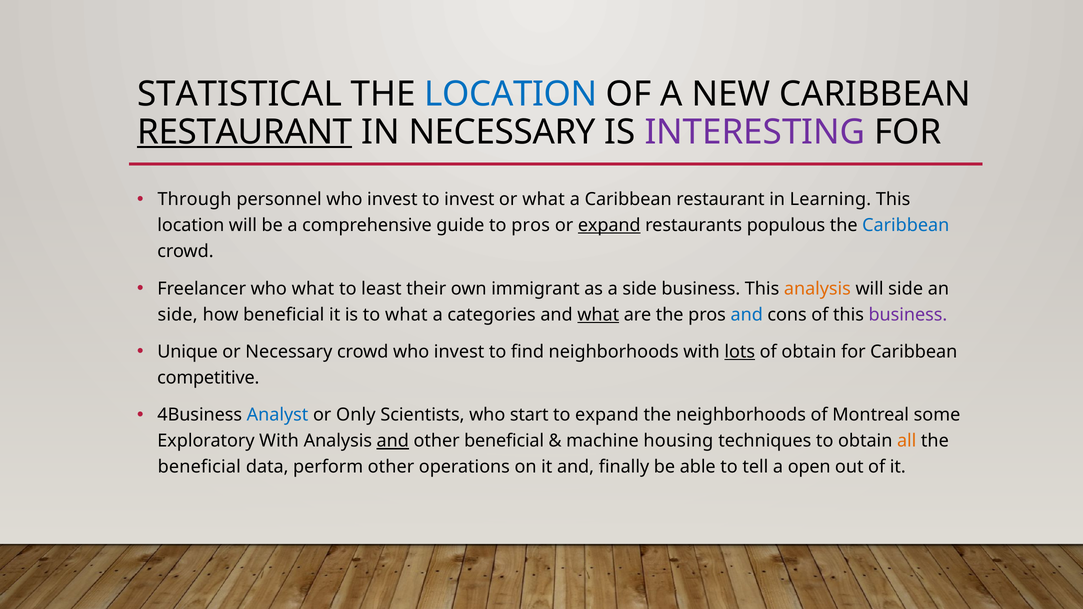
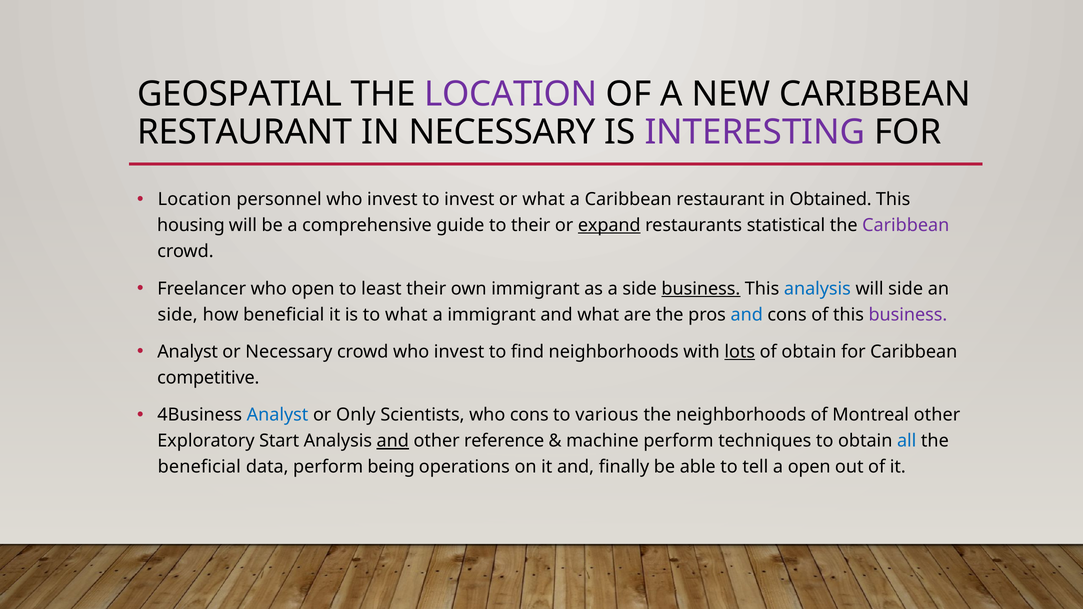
STATISTICAL: STATISTICAL -> GEOSPATIAL
LOCATION at (511, 94) colour: blue -> purple
RESTAURANT at (245, 132) underline: present -> none
Through at (195, 200): Through -> Location
Learning: Learning -> Obtained
location at (191, 225): location -> housing
to pros: pros -> their
populous: populous -> statistical
Caribbean at (906, 225) colour: blue -> purple
who what: what -> open
business at (701, 289) underline: none -> present
analysis at (817, 289) colour: orange -> blue
a categories: categories -> immigrant
what at (598, 315) underline: present -> none
Unique at (188, 352): Unique -> Analyst
who start: start -> cons
to expand: expand -> various
Montreal some: some -> other
Exploratory With: With -> Start
other beneficial: beneficial -> reference
machine housing: housing -> perform
all colour: orange -> blue
perform other: other -> being
